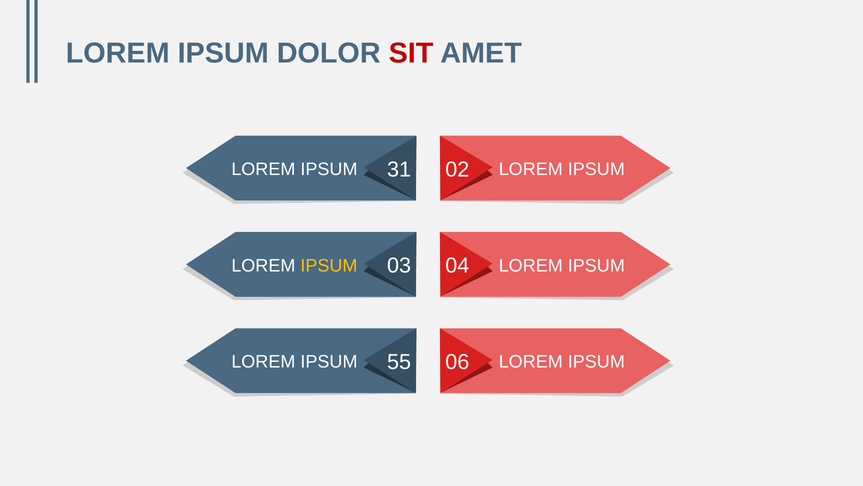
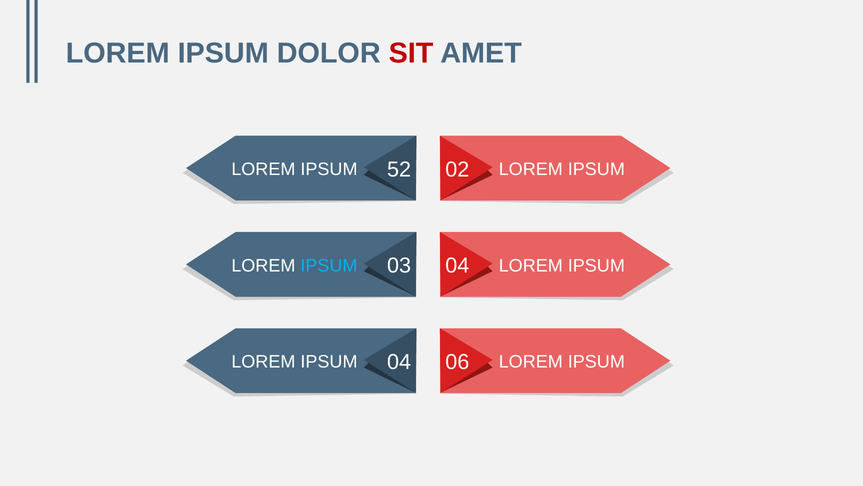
31: 31 -> 52
IPSUM at (329, 265) colour: yellow -> light blue
55 at (399, 362): 55 -> 04
